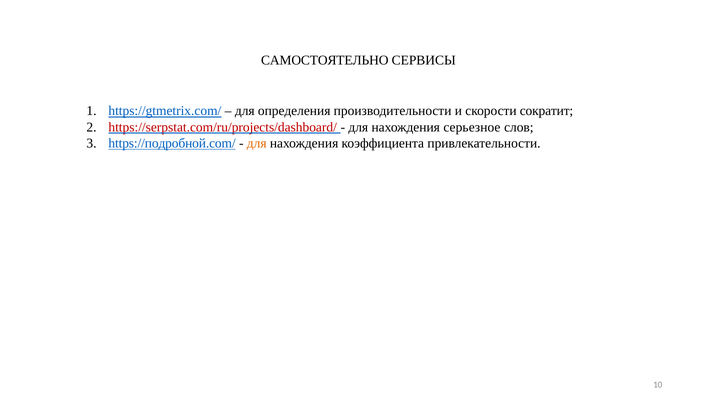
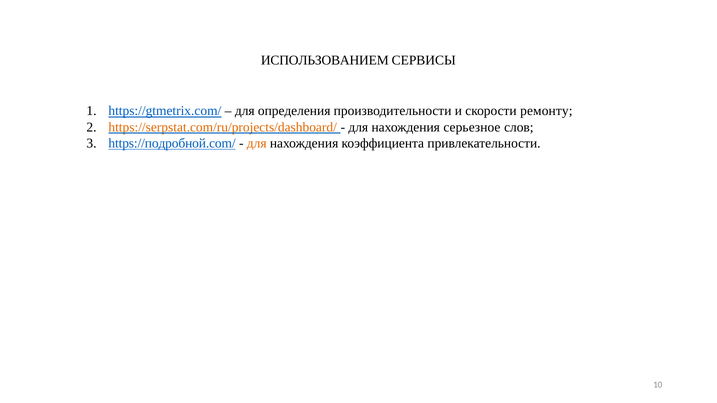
САМОСТОЯТЕЛЬНО: САМОСТОЯТЕЛЬНО -> ИСПОЛЬЗОВАНИЕМ
сократит: сократит -> ремонту
https://serpstat.com/ru/projects/dashboard/ colour: red -> orange
